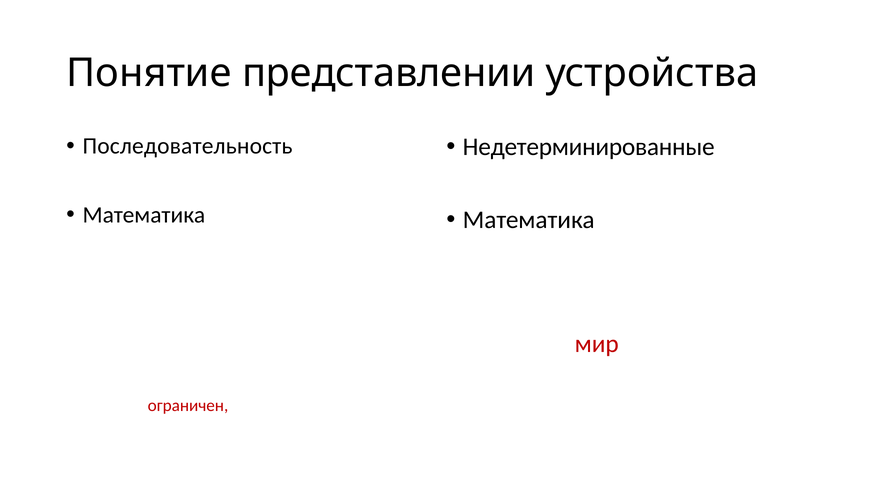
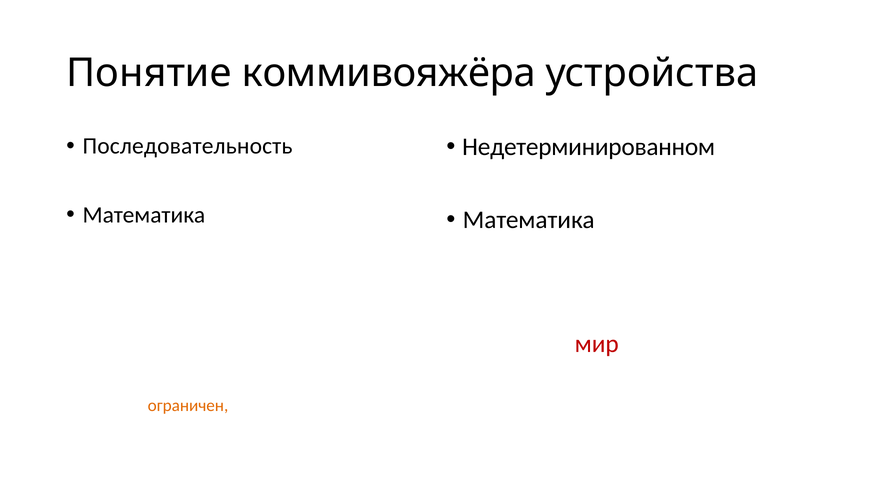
представлении: представлении -> коммивояжёра
Недетерминированные: Недетерминированные -> Недетерминированном
ограничен colour: red -> orange
